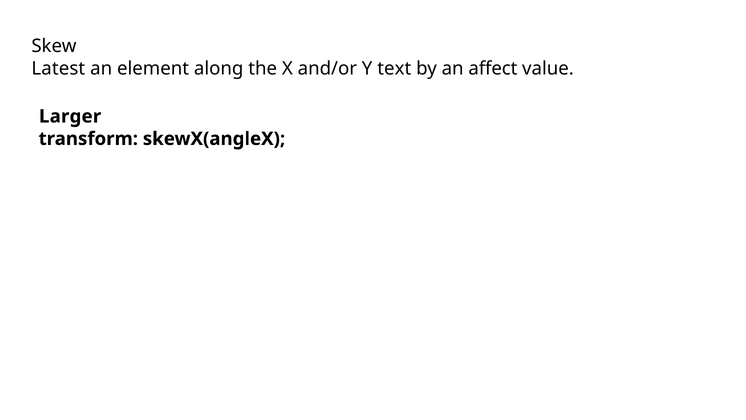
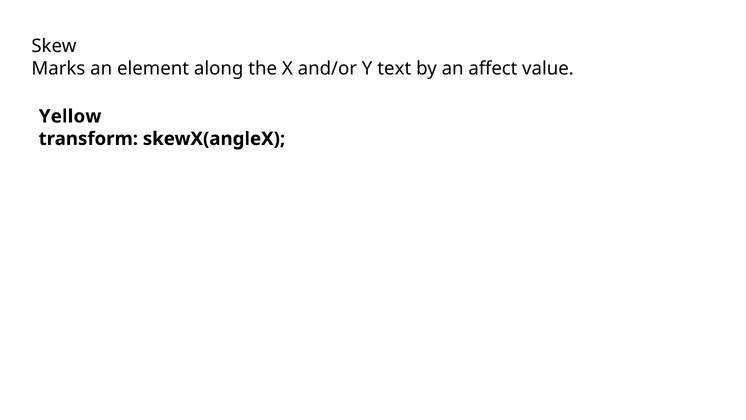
Latest: Latest -> Marks
Larger: Larger -> Yellow
